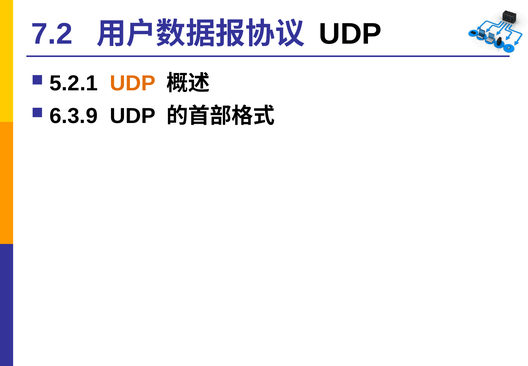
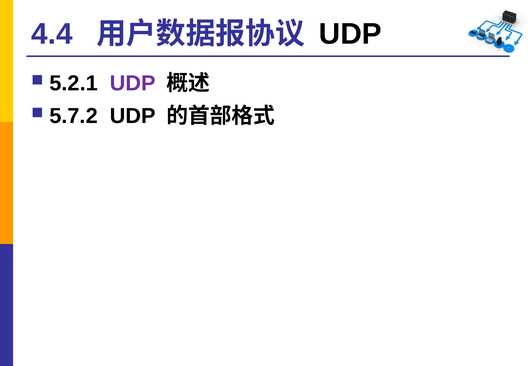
7.2: 7.2 -> 4.4
UDP at (133, 83) colour: orange -> purple
6.3.9: 6.3.9 -> 5.7.2
